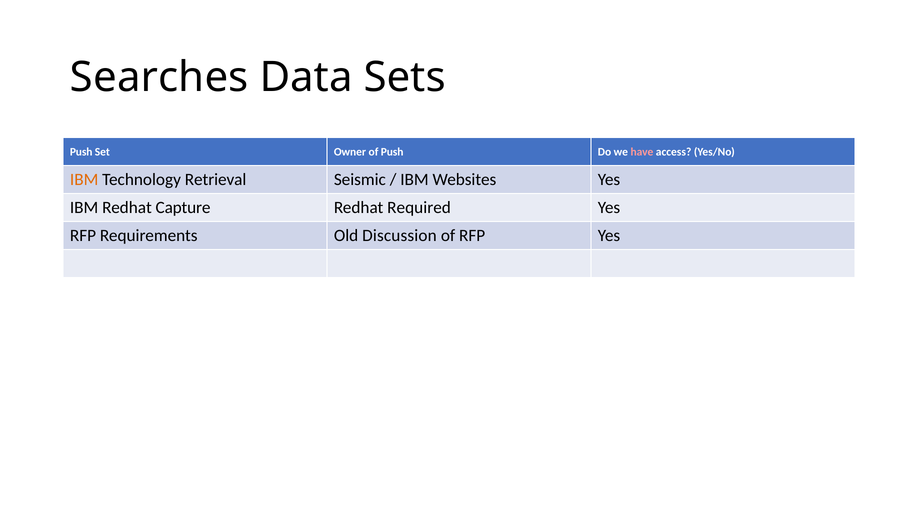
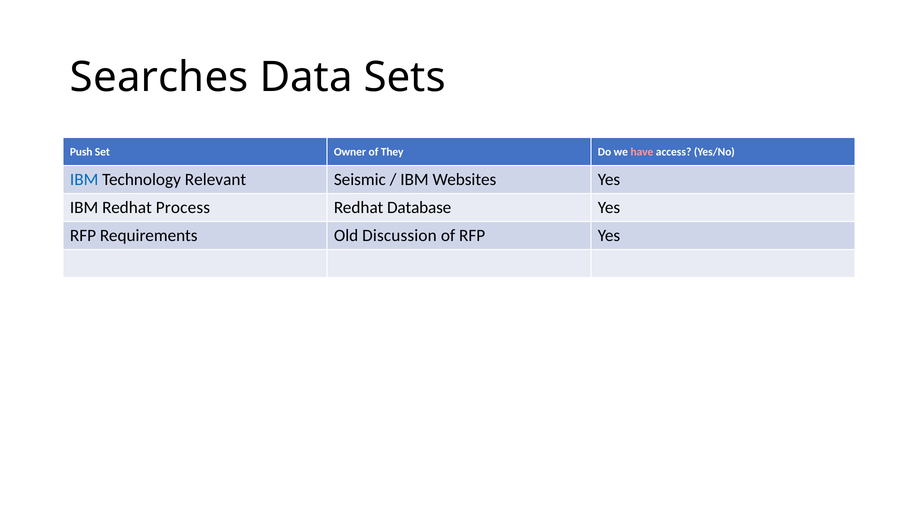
of Push: Push -> They
IBM at (84, 180) colour: orange -> blue
Retrieval: Retrieval -> Relevant
Capture: Capture -> Process
Required: Required -> Database
